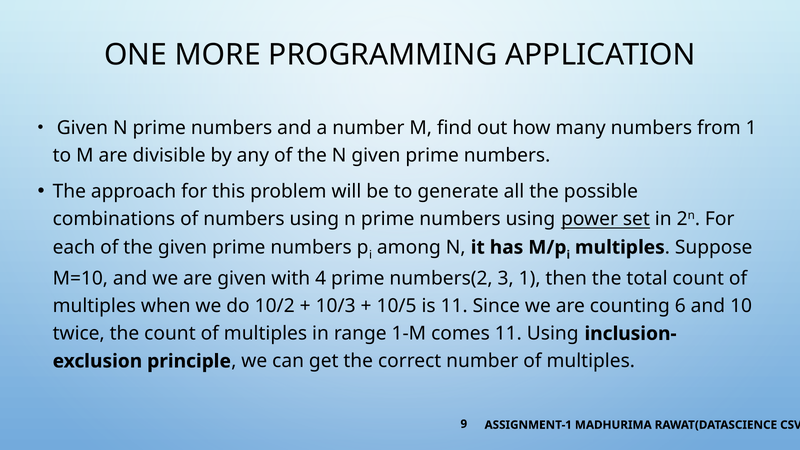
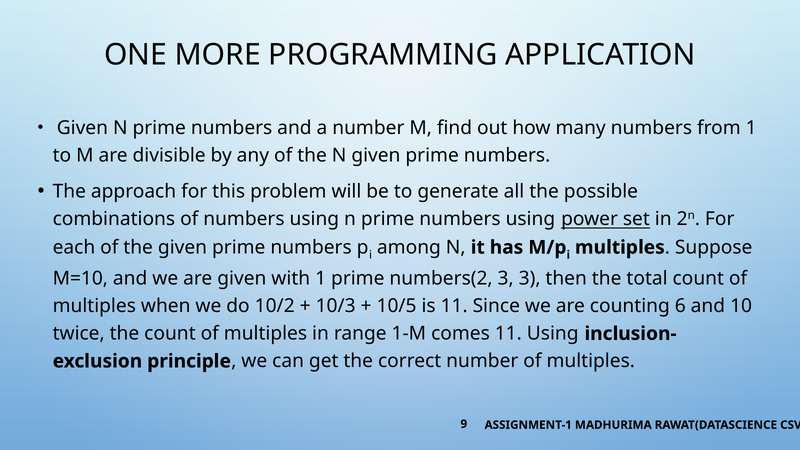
with 4: 4 -> 1
3 1: 1 -> 3
